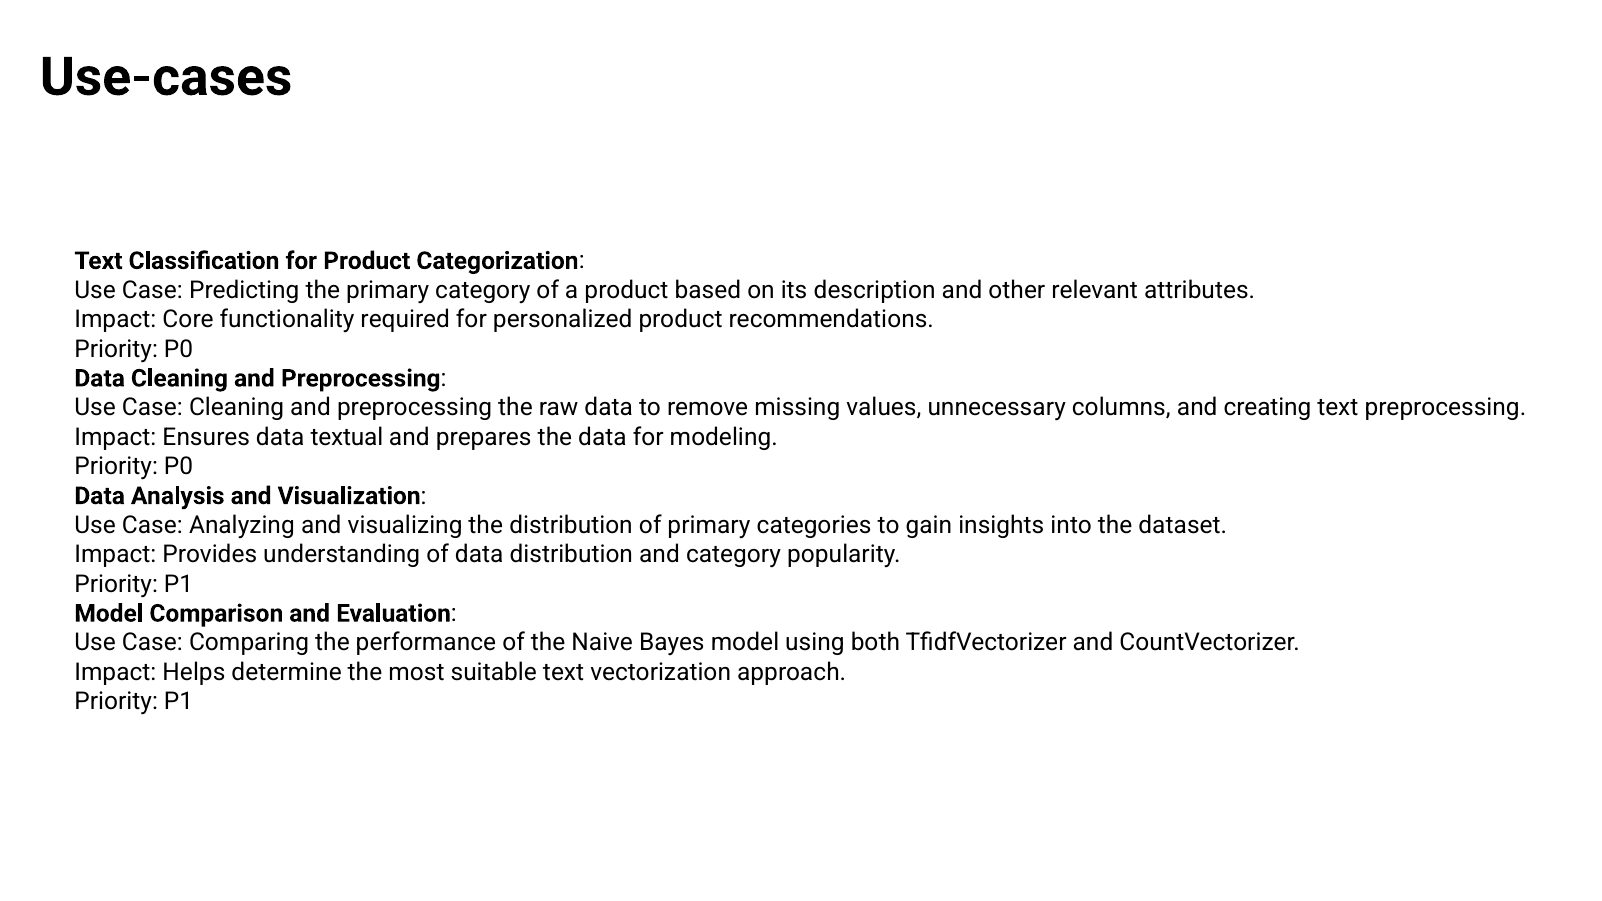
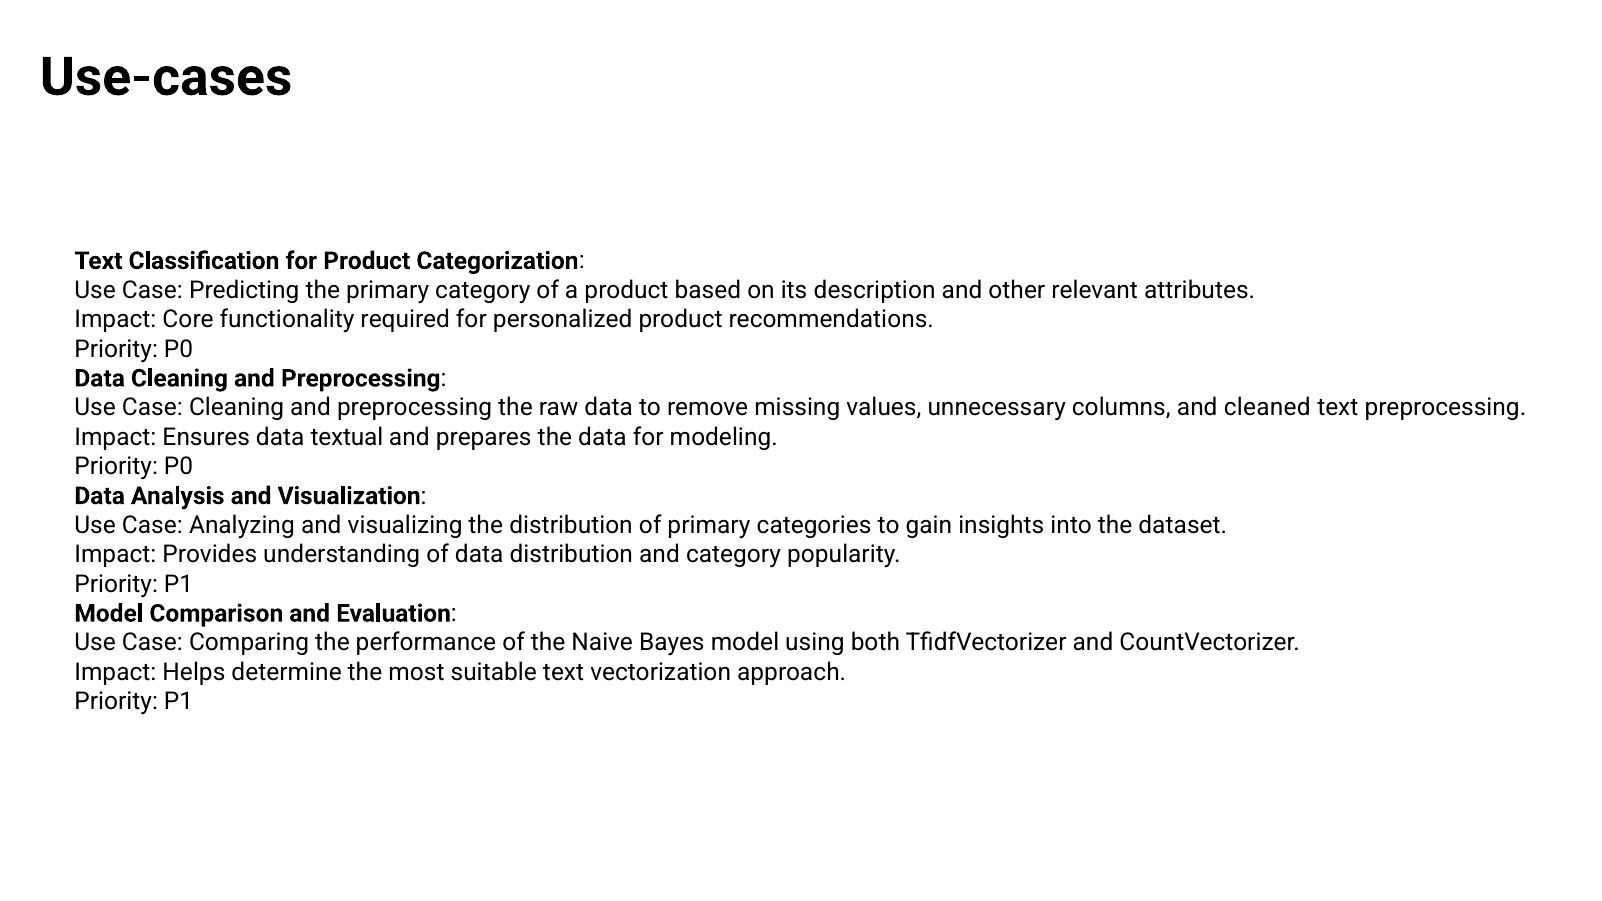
creating: creating -> cleaned
